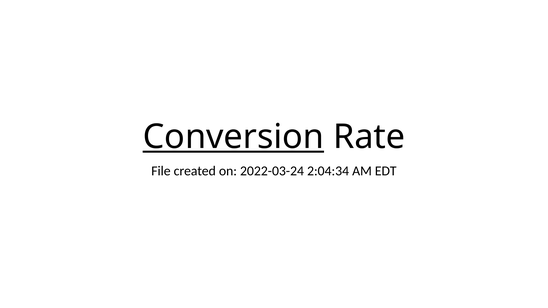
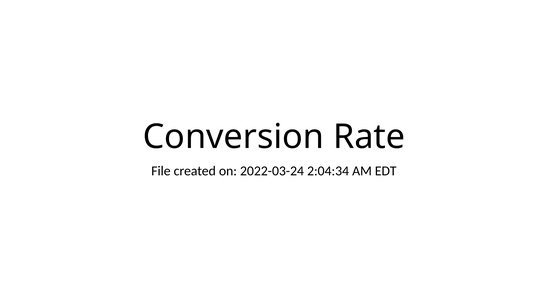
Conversion underline: present -> none
